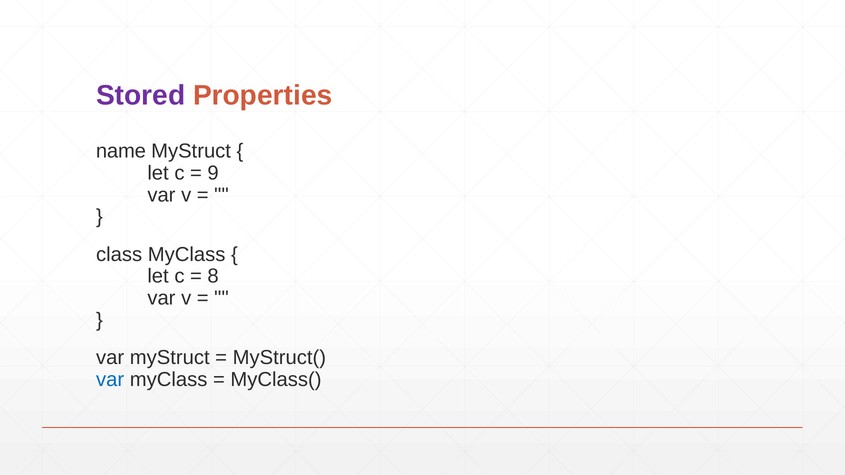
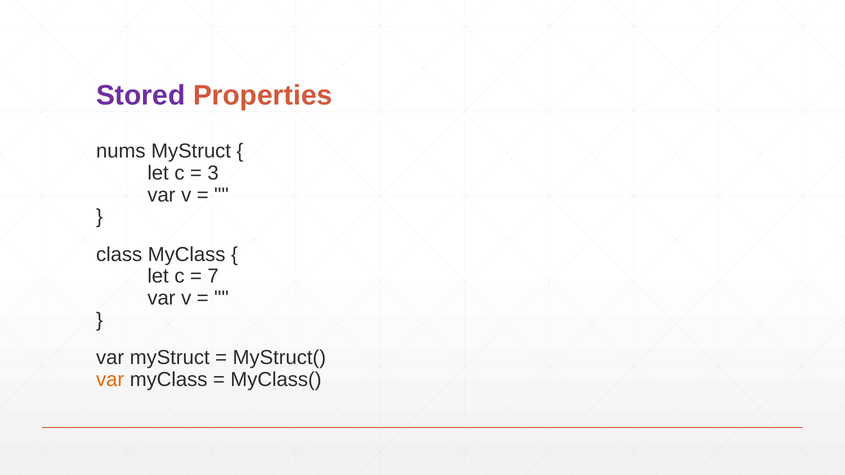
name: name -> nums
9: 9 -> 3
8: 8 -> 7
var at (110, 380) colour: blue -> orange
